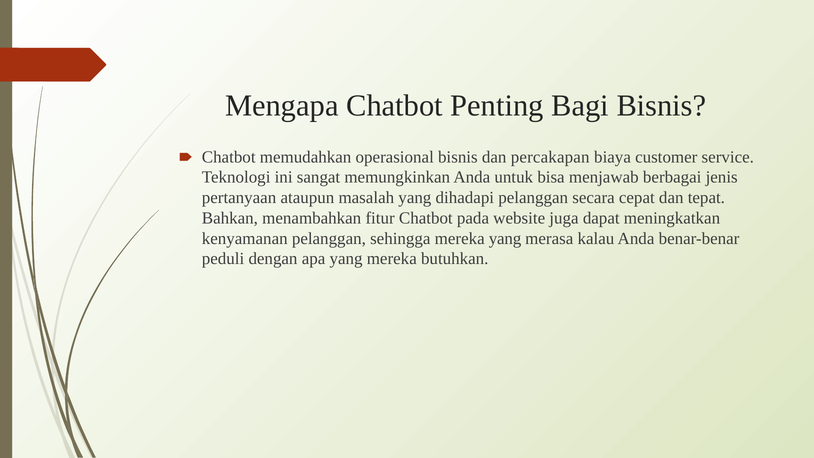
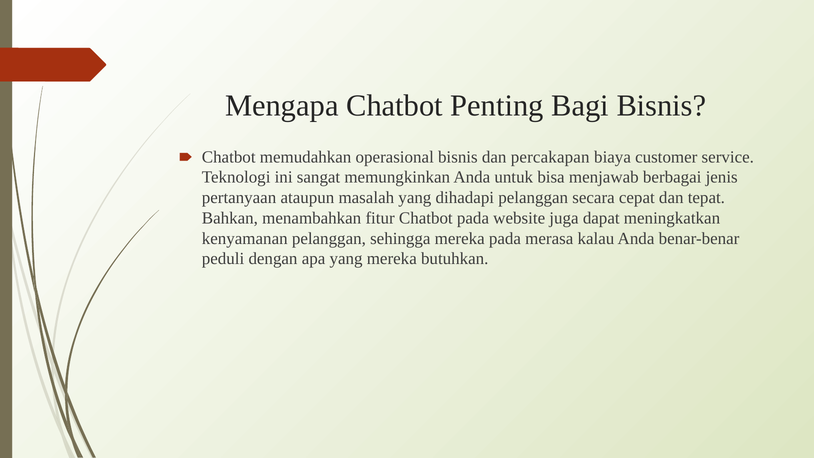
mereka yang: yang -> pada
